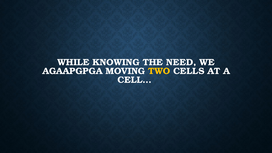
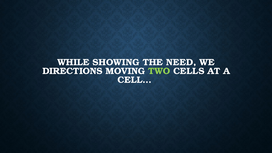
KNOWING: KNOWING -> SHOWING
AGAAPGPGA: AGAAPGPGA -> DIRECTIONS
TWO colour: yellow -> light green
